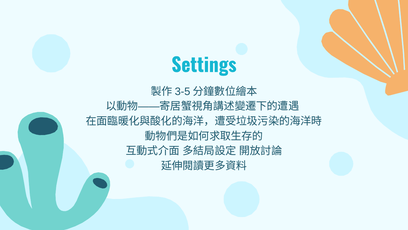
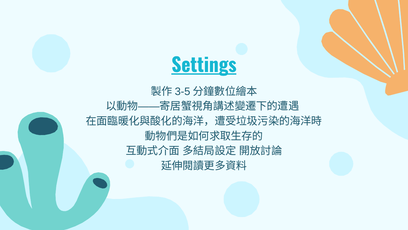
Settings underline: none -> present
